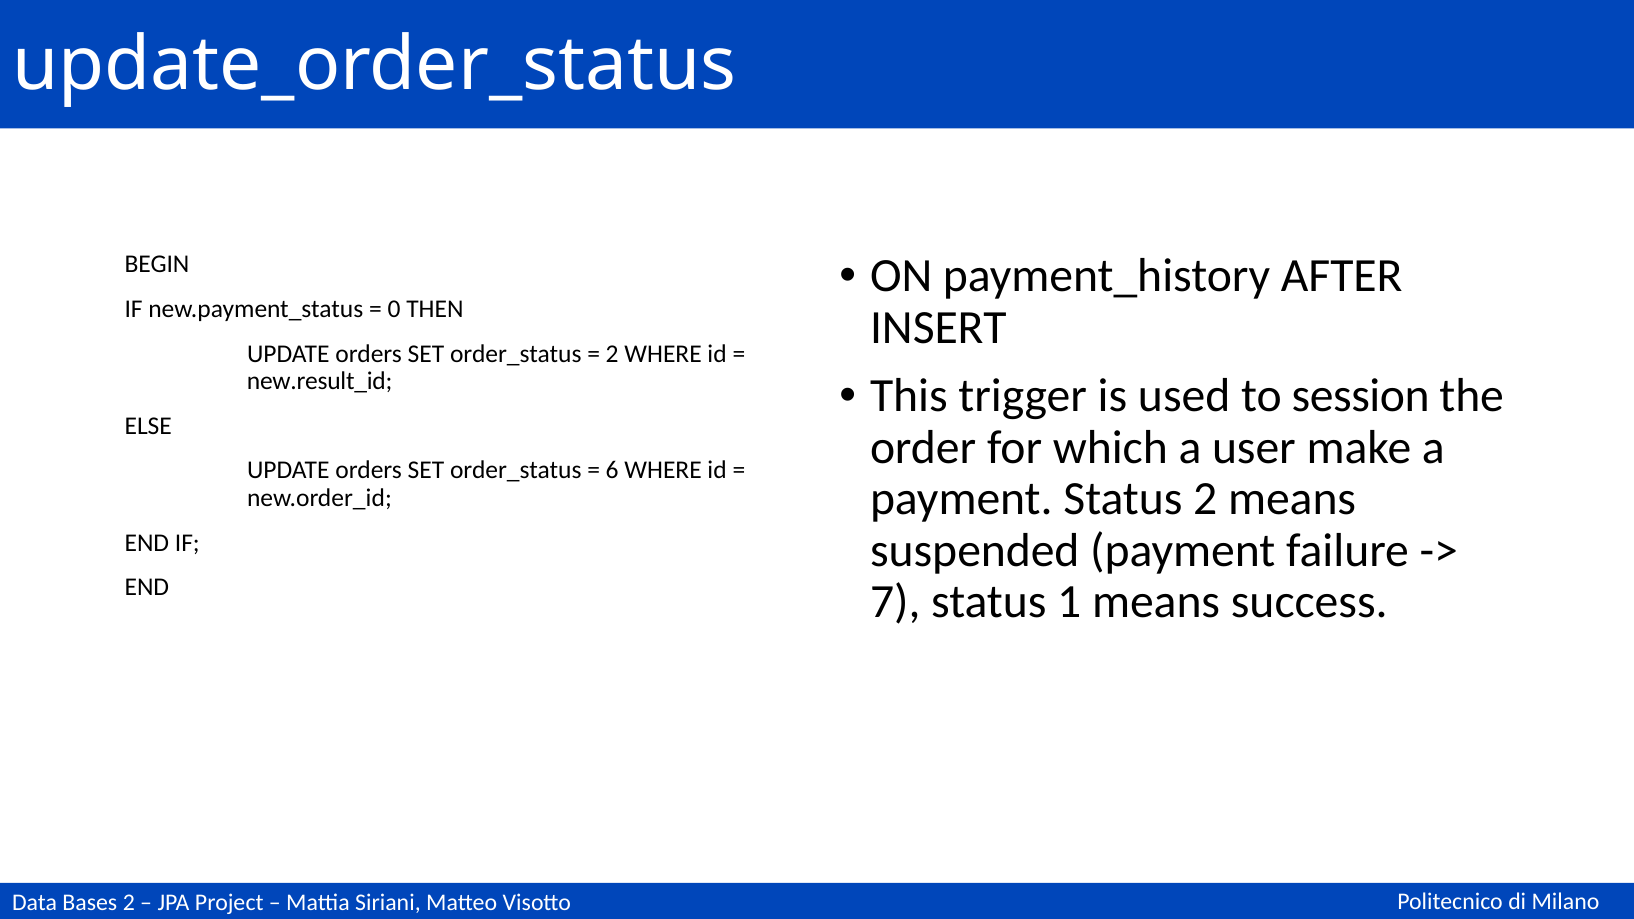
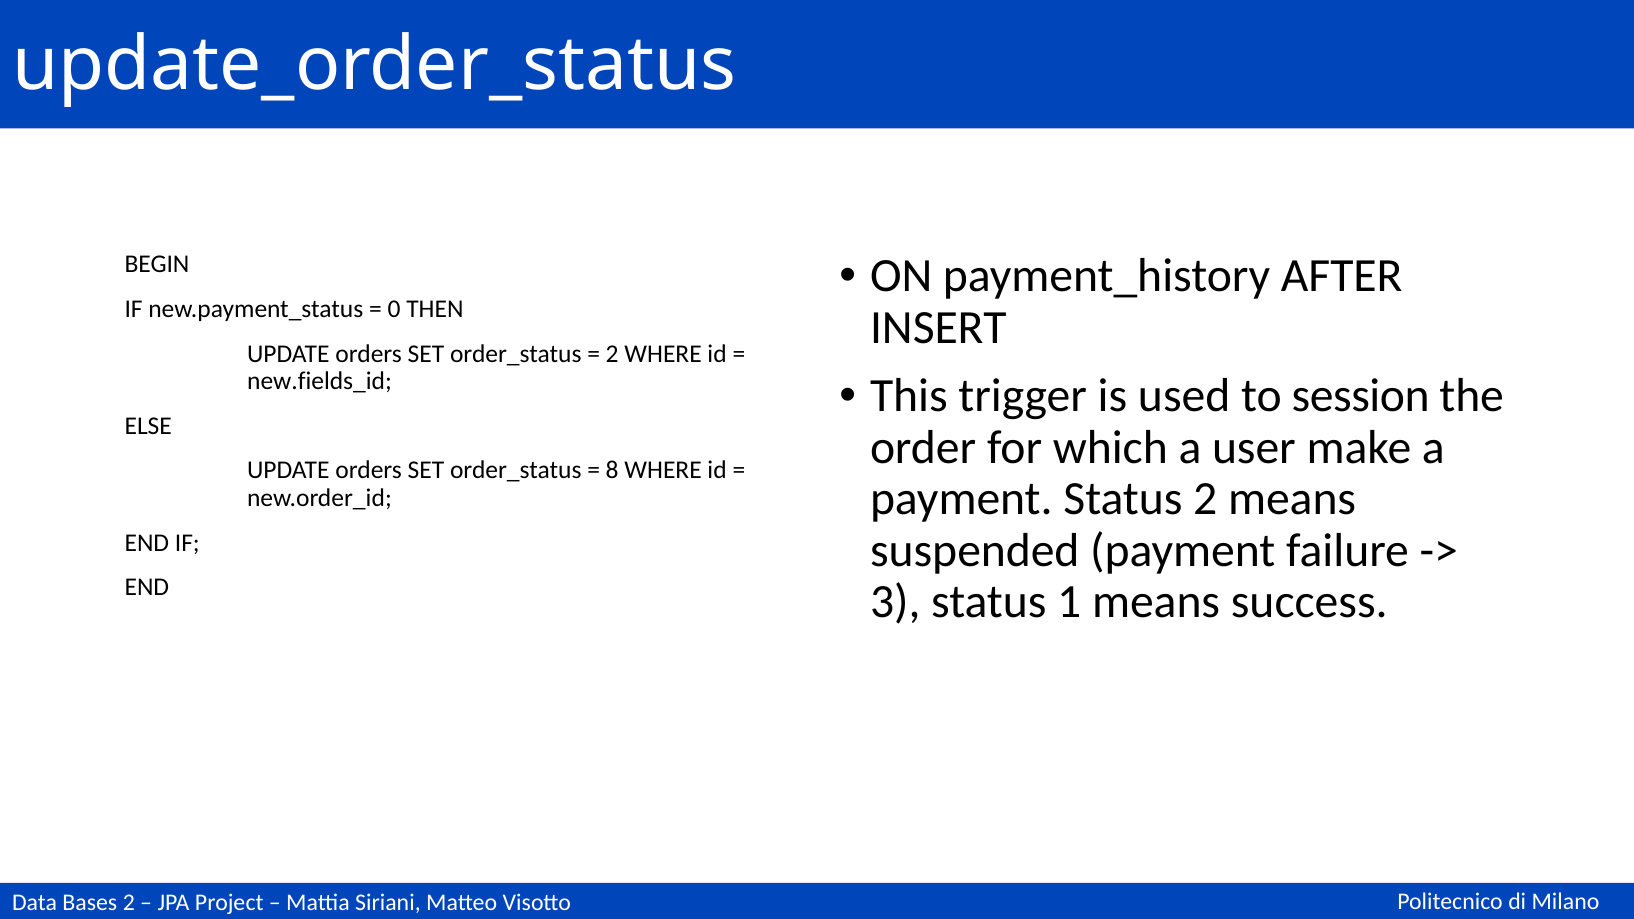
new.result_id: new.result_id -> new.fields_id
6: 6 -> 8
7: 7 -> 3
